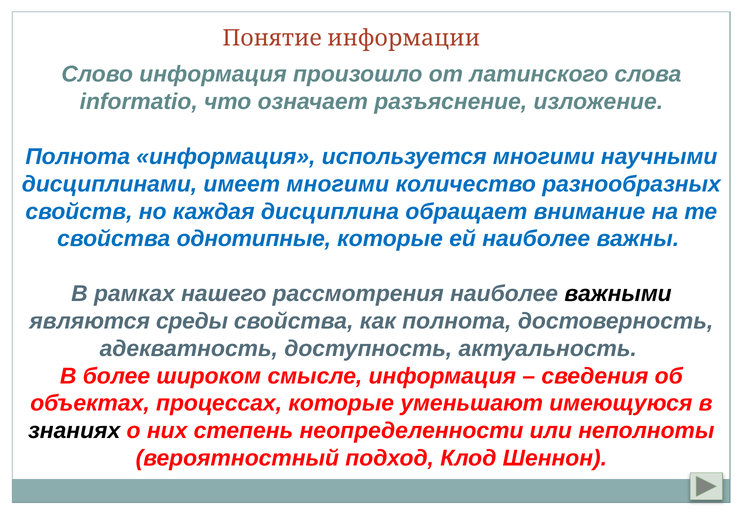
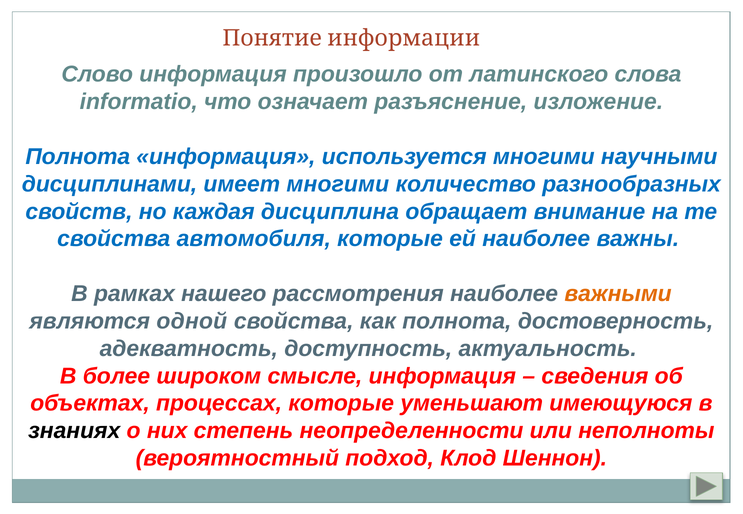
однотипные: однотипные -> автомобиля
важными colour: black -> orange
среды: среды -> одной
